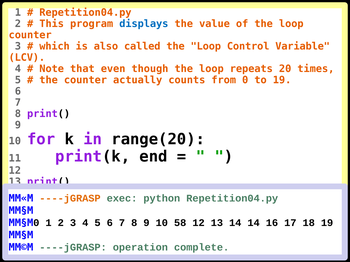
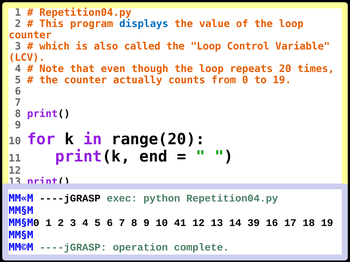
----jGRASP at (70, 199) colour: orange -> black
58: 58 -> 41
14 14: 14 -> 39
